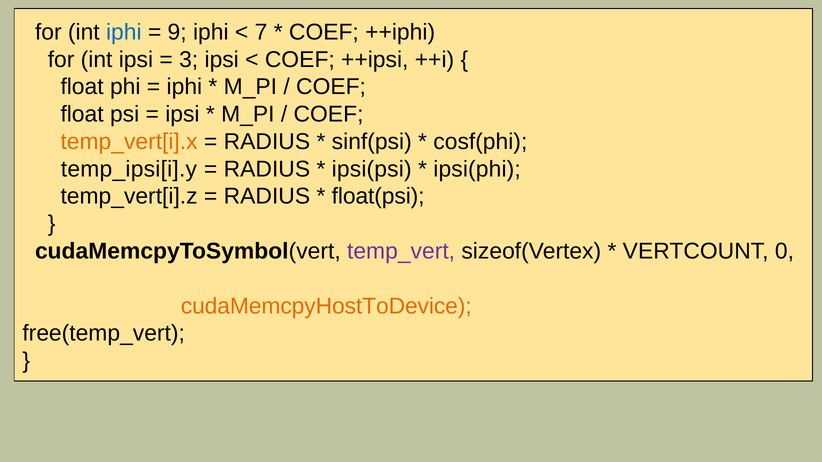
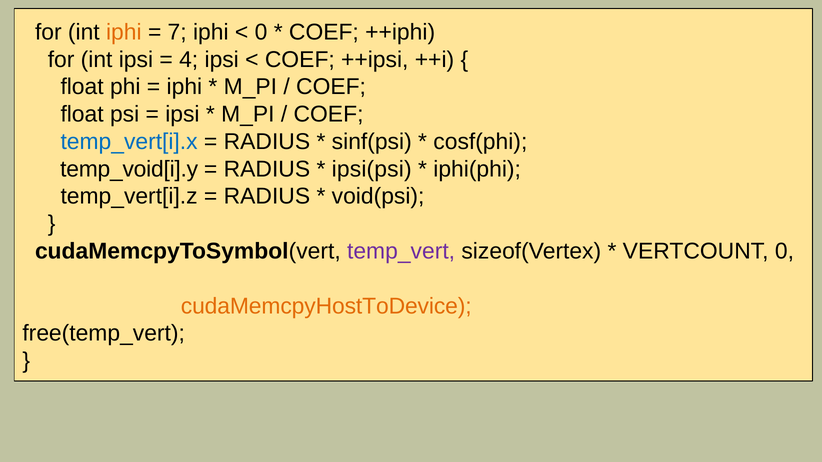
iphi at (124, 32) colour: blue -> orange
9: 9 -> 7
7 at (261, 32): 7 -> 0
3: 3 -> 4
temp_vert[i].x colour: orange -> blue
temp_ipsi[i].y: temp_ipsi[i].y -> temp_void[i].y
ipsi(phi: ipsi(phi -> iphi(phi
float(psi: float(psi -> void(psi
